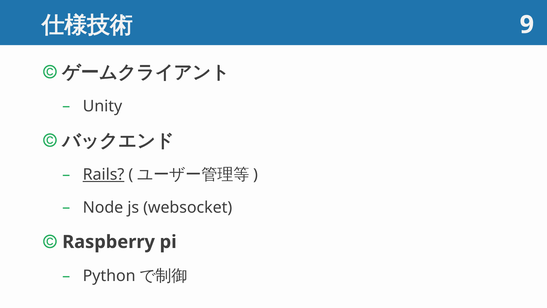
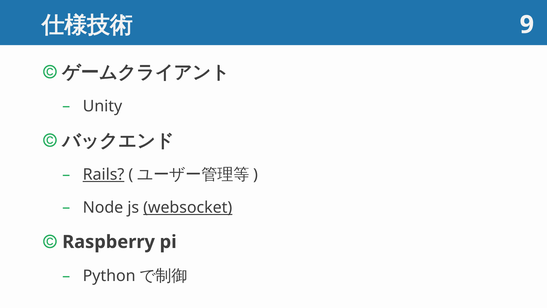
websocket underline: none -> present
